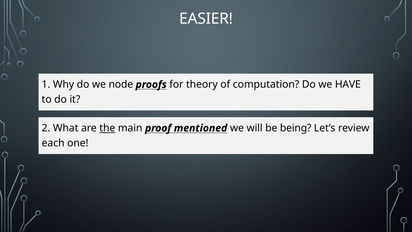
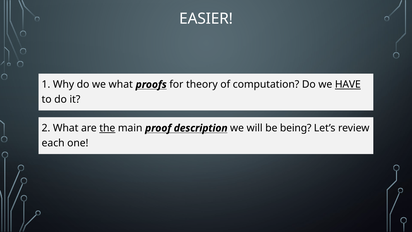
we node: node -> what
HAVE underline: none -> present
mentioned: mentioned -> description
